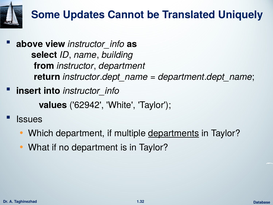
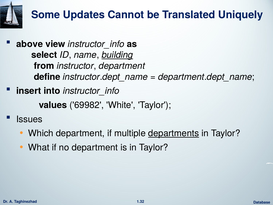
building underline: none -> present
return: return -> define
62942: 62942 -> 69982
